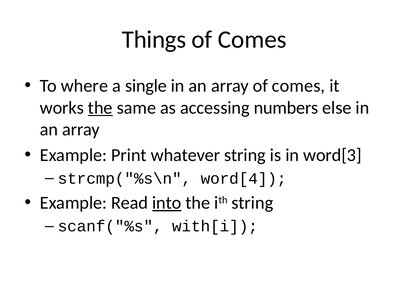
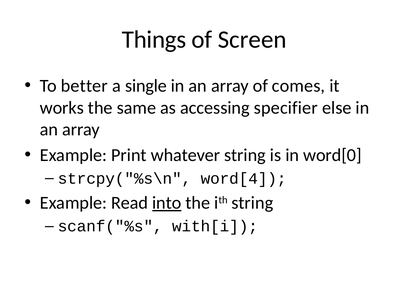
Comes at (252, 40): Comes -> Screen
where: where -> better
the at (100, 108) underline: present -> none
numbers: numbers -> specifier
word[3: word[3 -> word[0
strcmp("%s\n: strcmp("%s\n -> strcpy("%s\n
